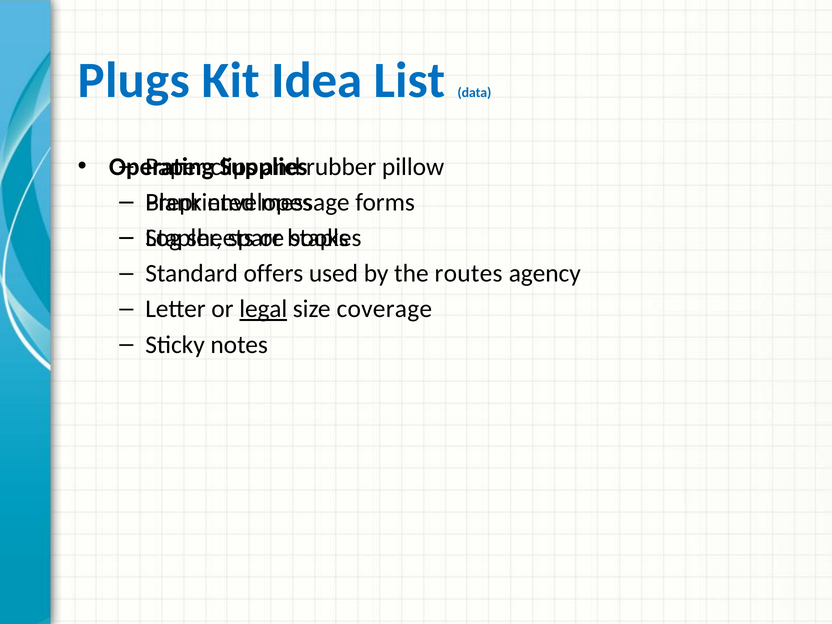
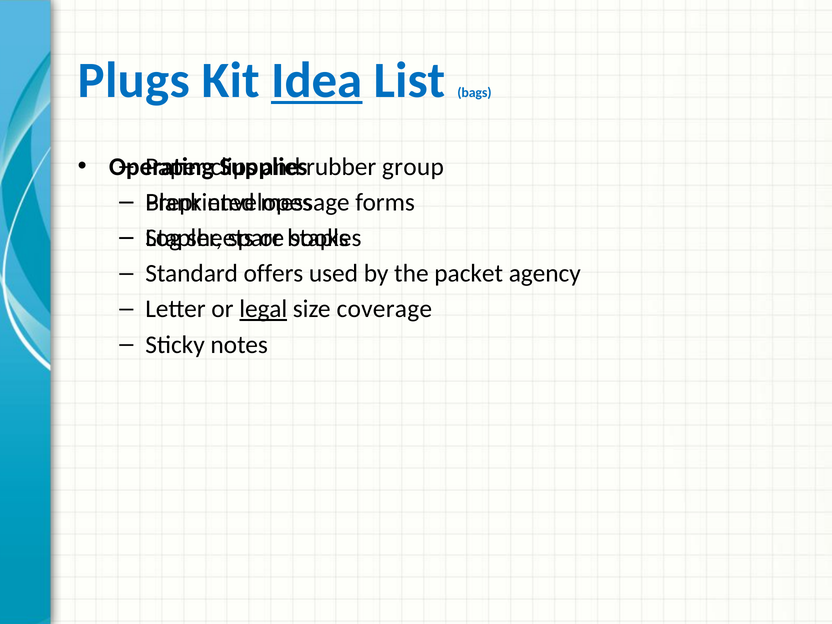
Idea underline: none -> present
data: data -> bags
pillow: pillow -> group
routes: routes -> packet
